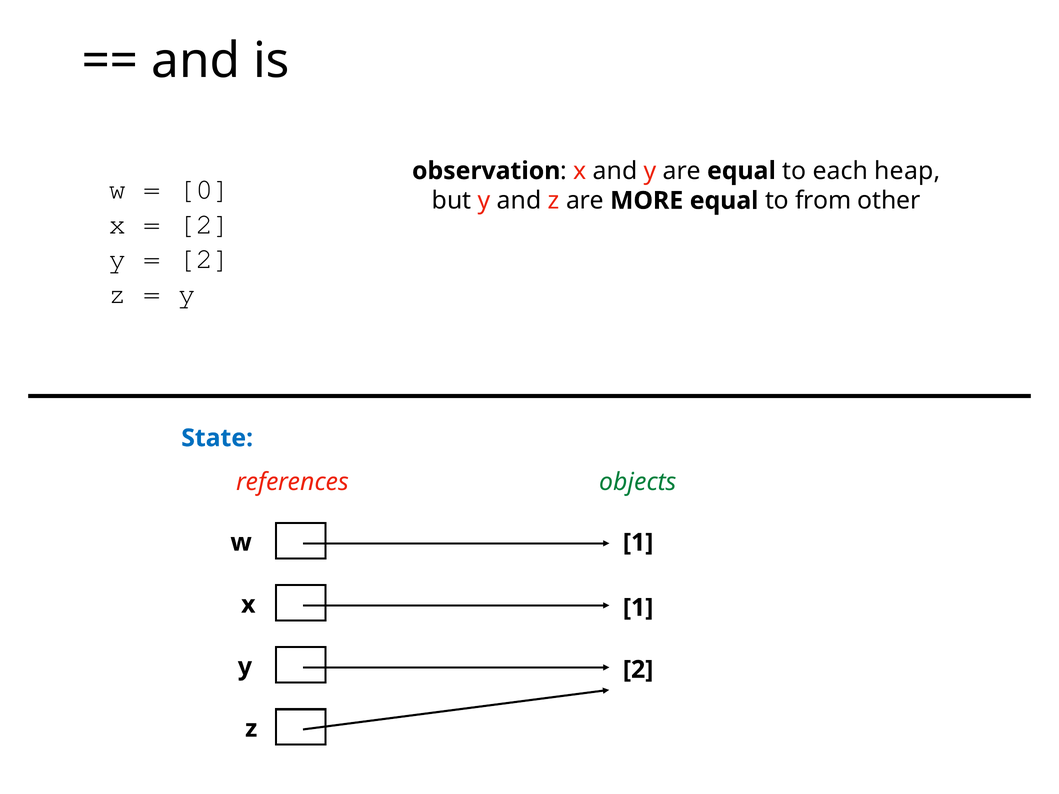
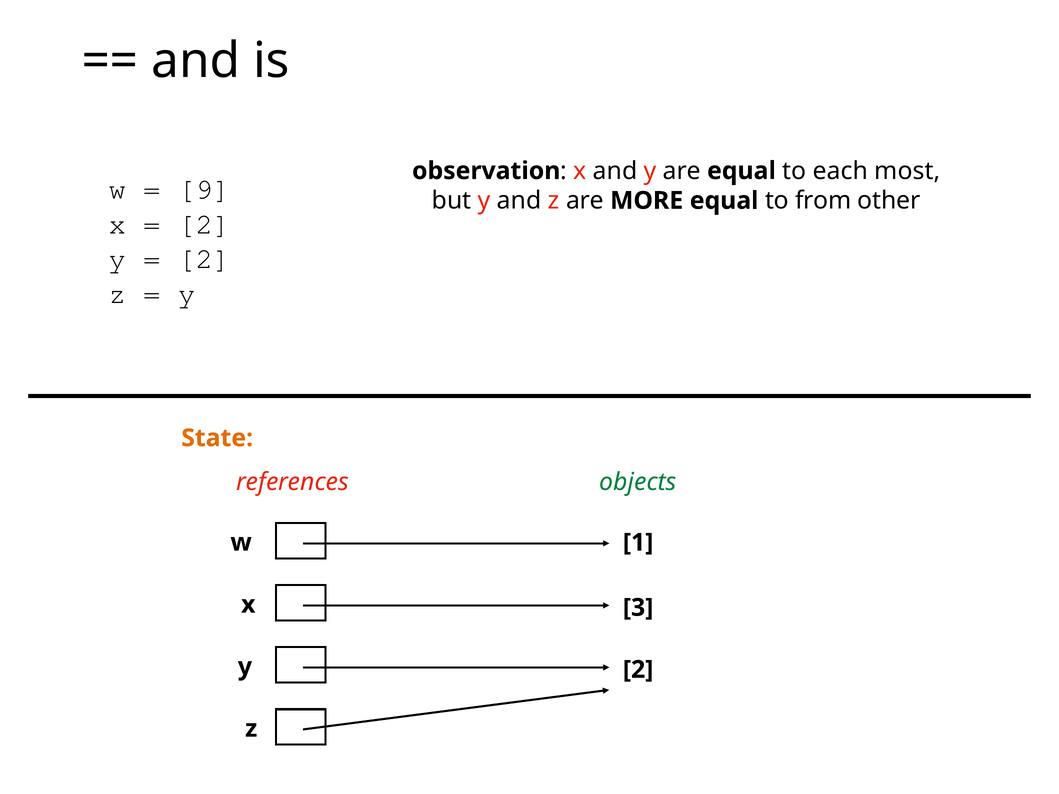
heap: heap -> most
0: 0 -> 9
State colour: blue -> orange
1 at (638, 608): 1 -> 3
